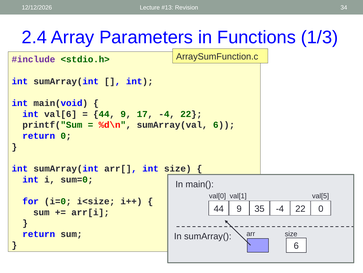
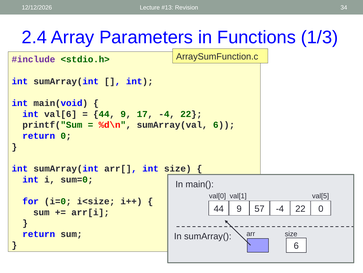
35: 35 -> 57
